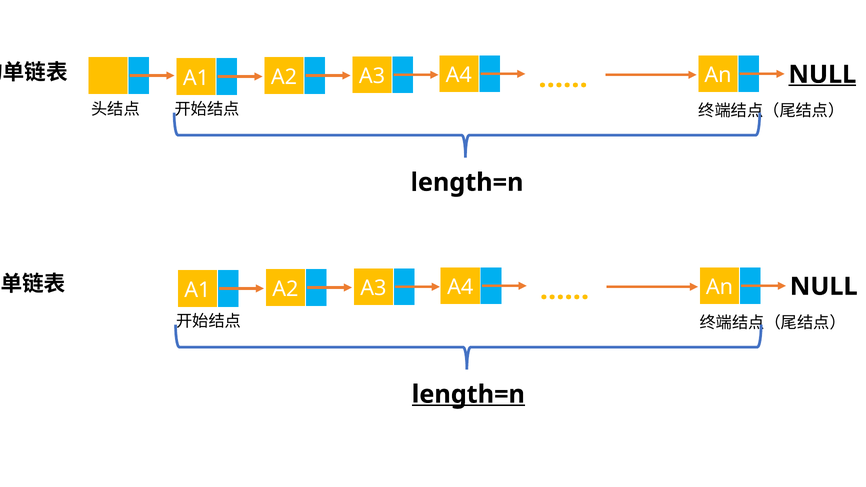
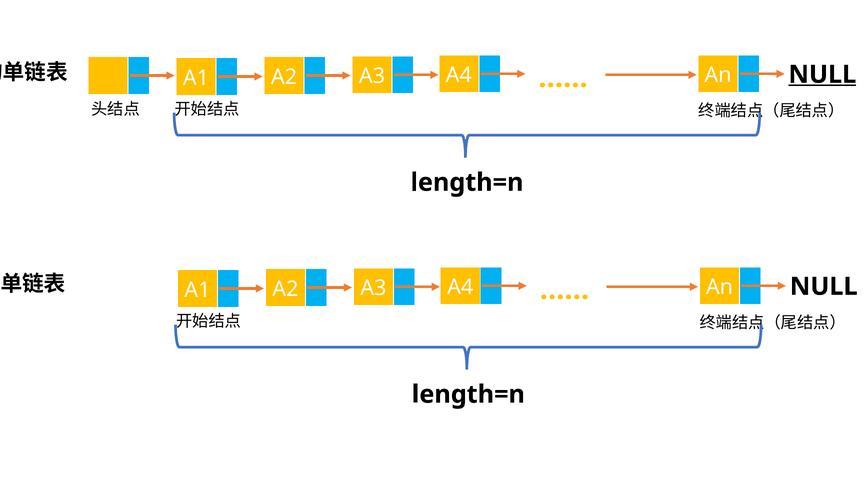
length=n at (468, 395) underline: present -> none
